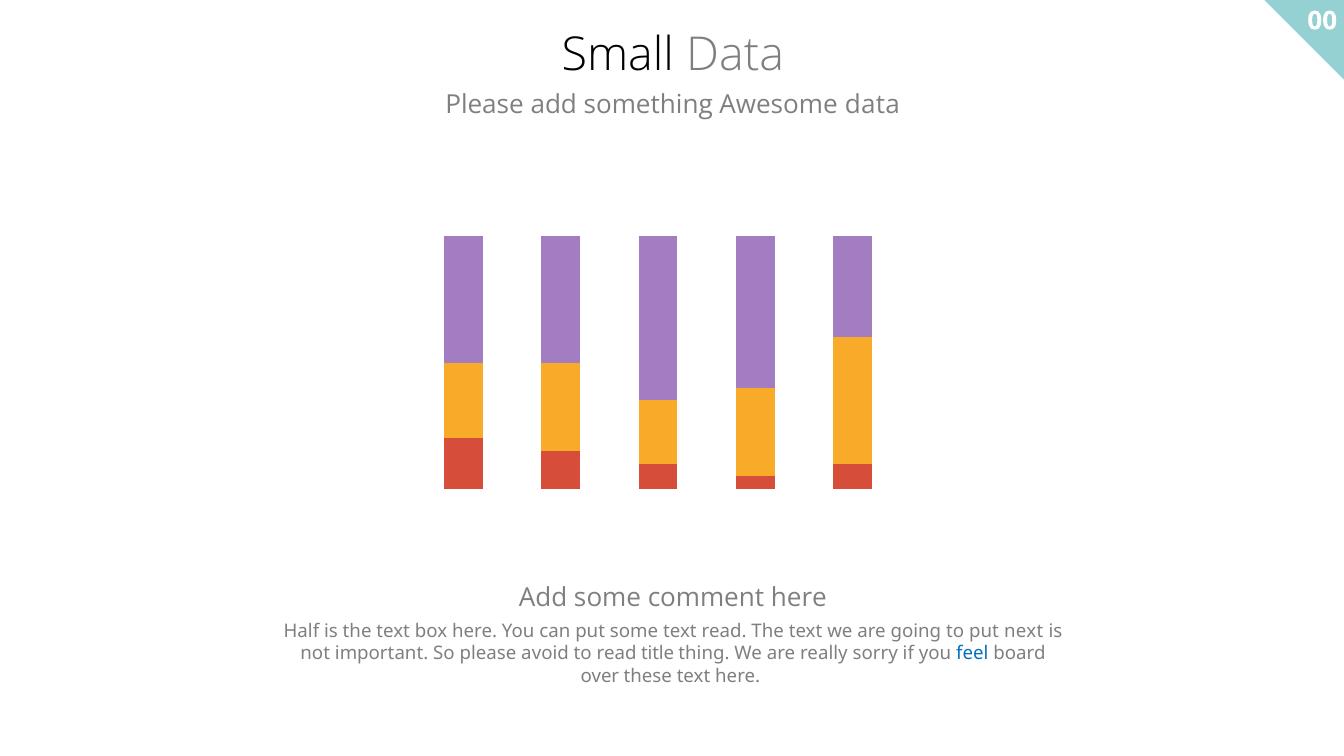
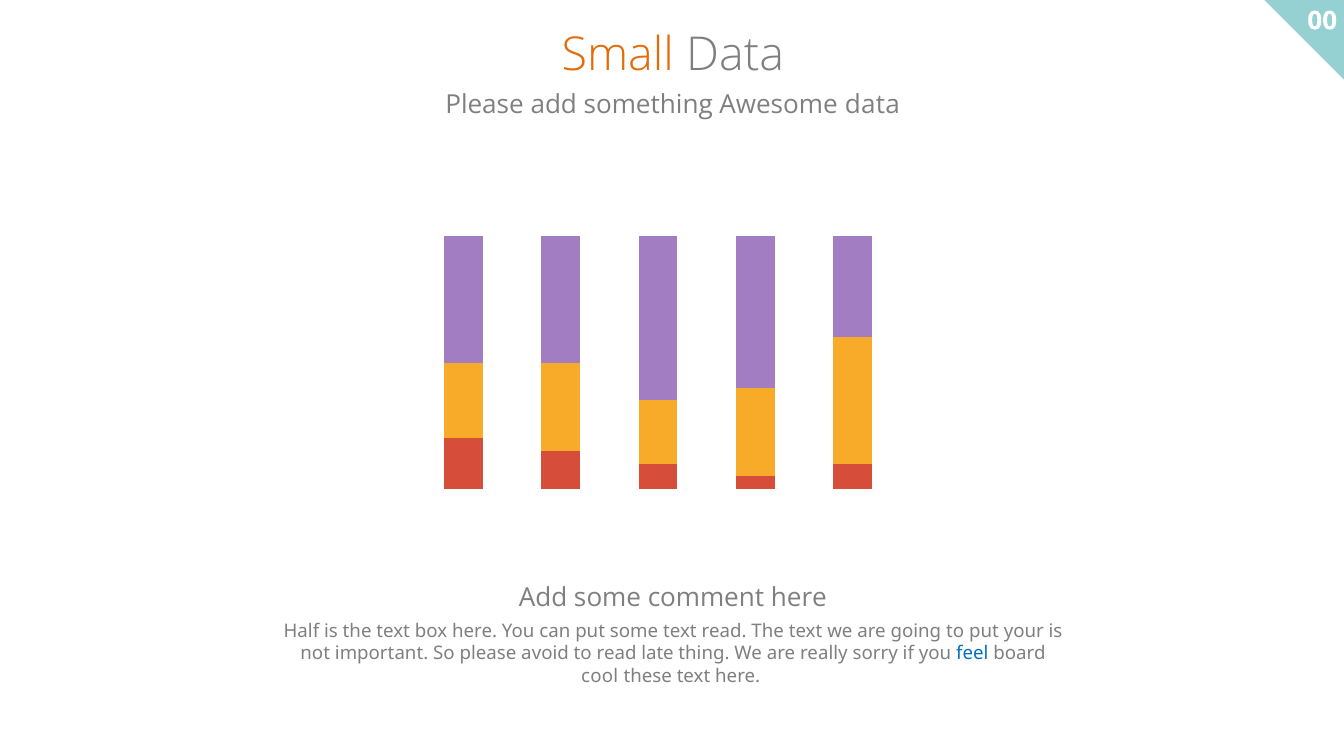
Small colour: black -> orange
next: next -> your
title: title -> late
over: over -> cool
